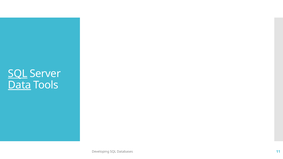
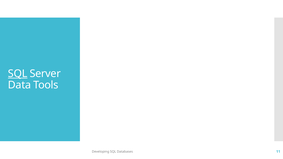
Data underline: present -> none
